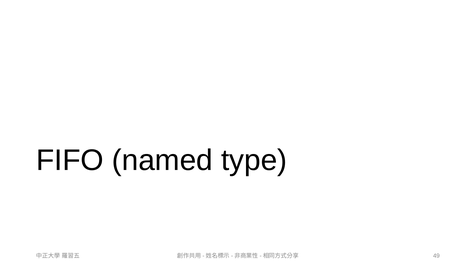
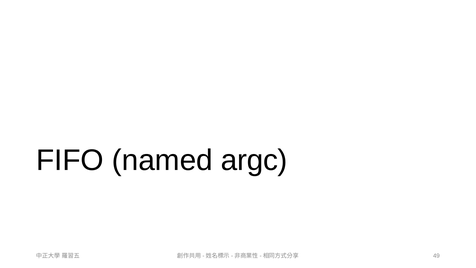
type: type -> argc
